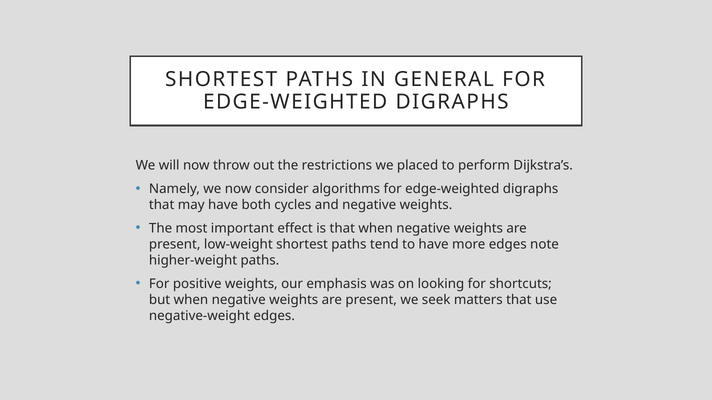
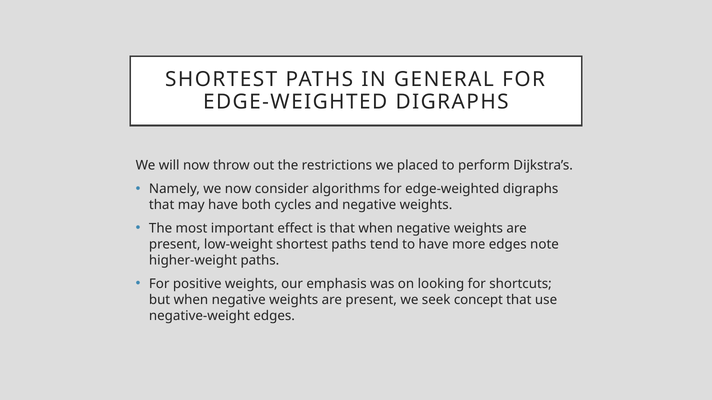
matters: matters -> concept
